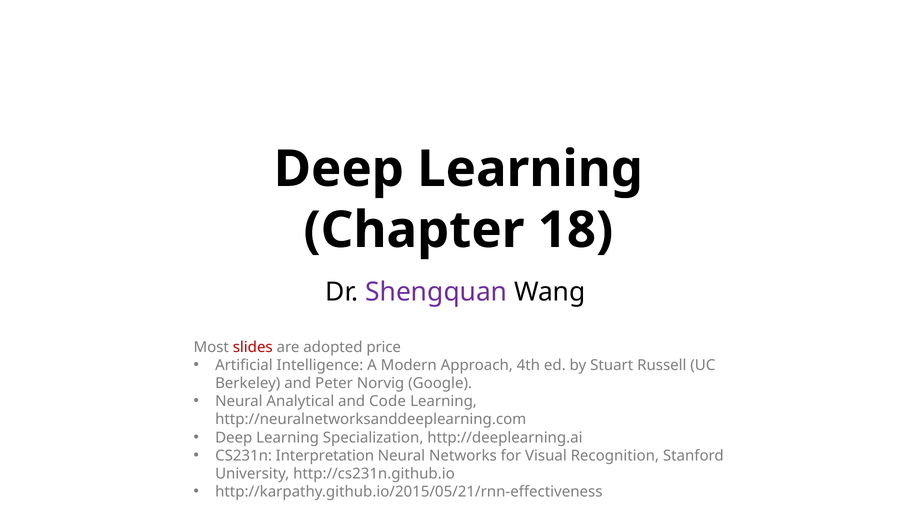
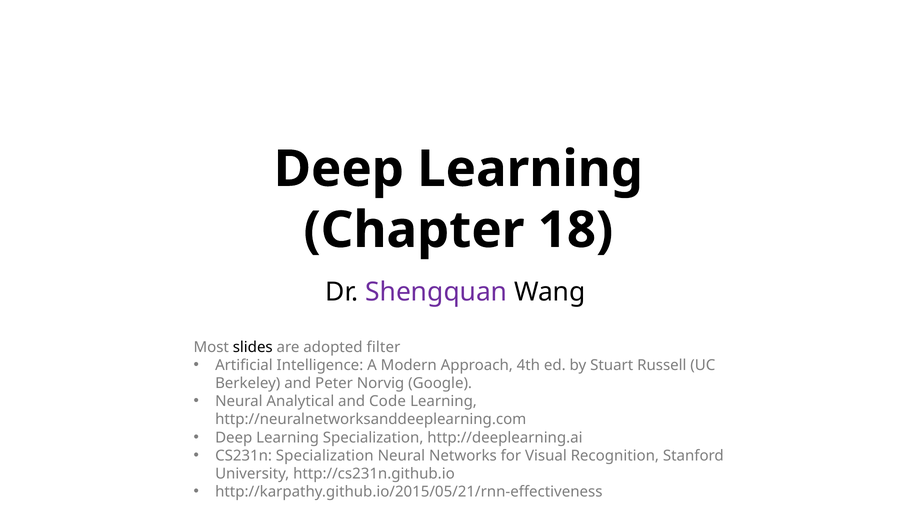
slides colour: red -> black
price: price -> filter
CS231n Interpretation: Interpretation -> Specialization
